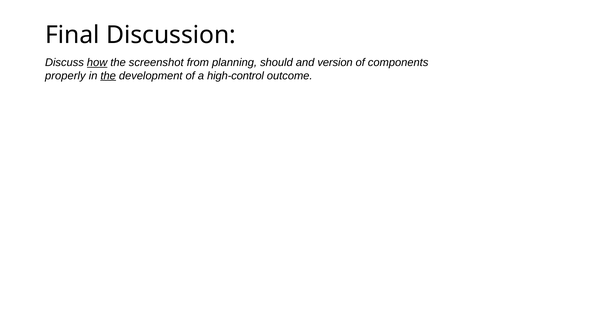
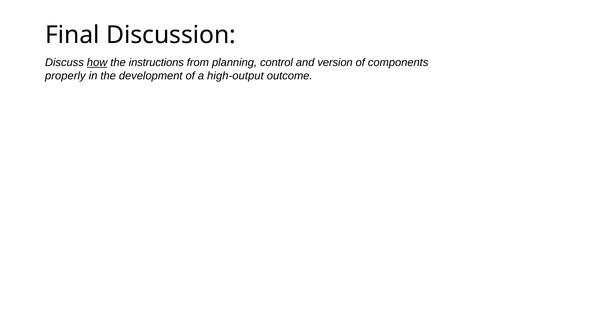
screenshot: screenshot -> instructions
should: should -> control
the at (108, 76) underline: present -> none
high-control: high-control -> high-output
